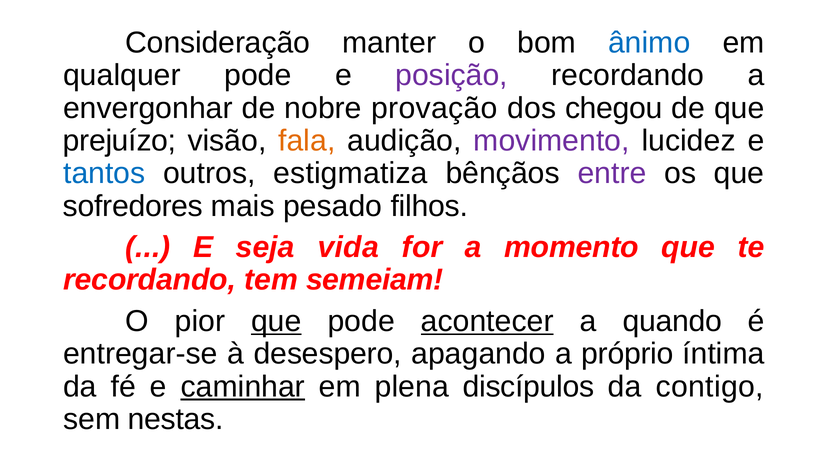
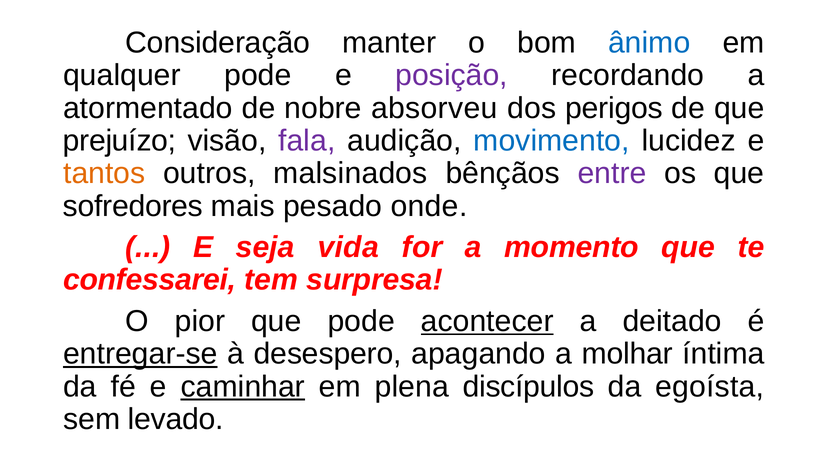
envergonhar: envergonhar -> atormentado
provação: provação -> absorveu
chegou: chegou -> perigos
fala colour: orange -> purple
movimento colour: purple -> blue
tantos colour: blue -> orange
estigmatiza: estigmatiza -> malsinados
filhos: filhos -> onde
recordando at (150, 280): recordando -> confessarei
semeiam: semeiam -> surpresa
que at (276, 321) underline: present -> none
quando: quando -> deitado
entregar-se underline: none -> present
próprio: próprio -> molhar
contigo: contigo -> egoísta
nestas: nestas -> levado
